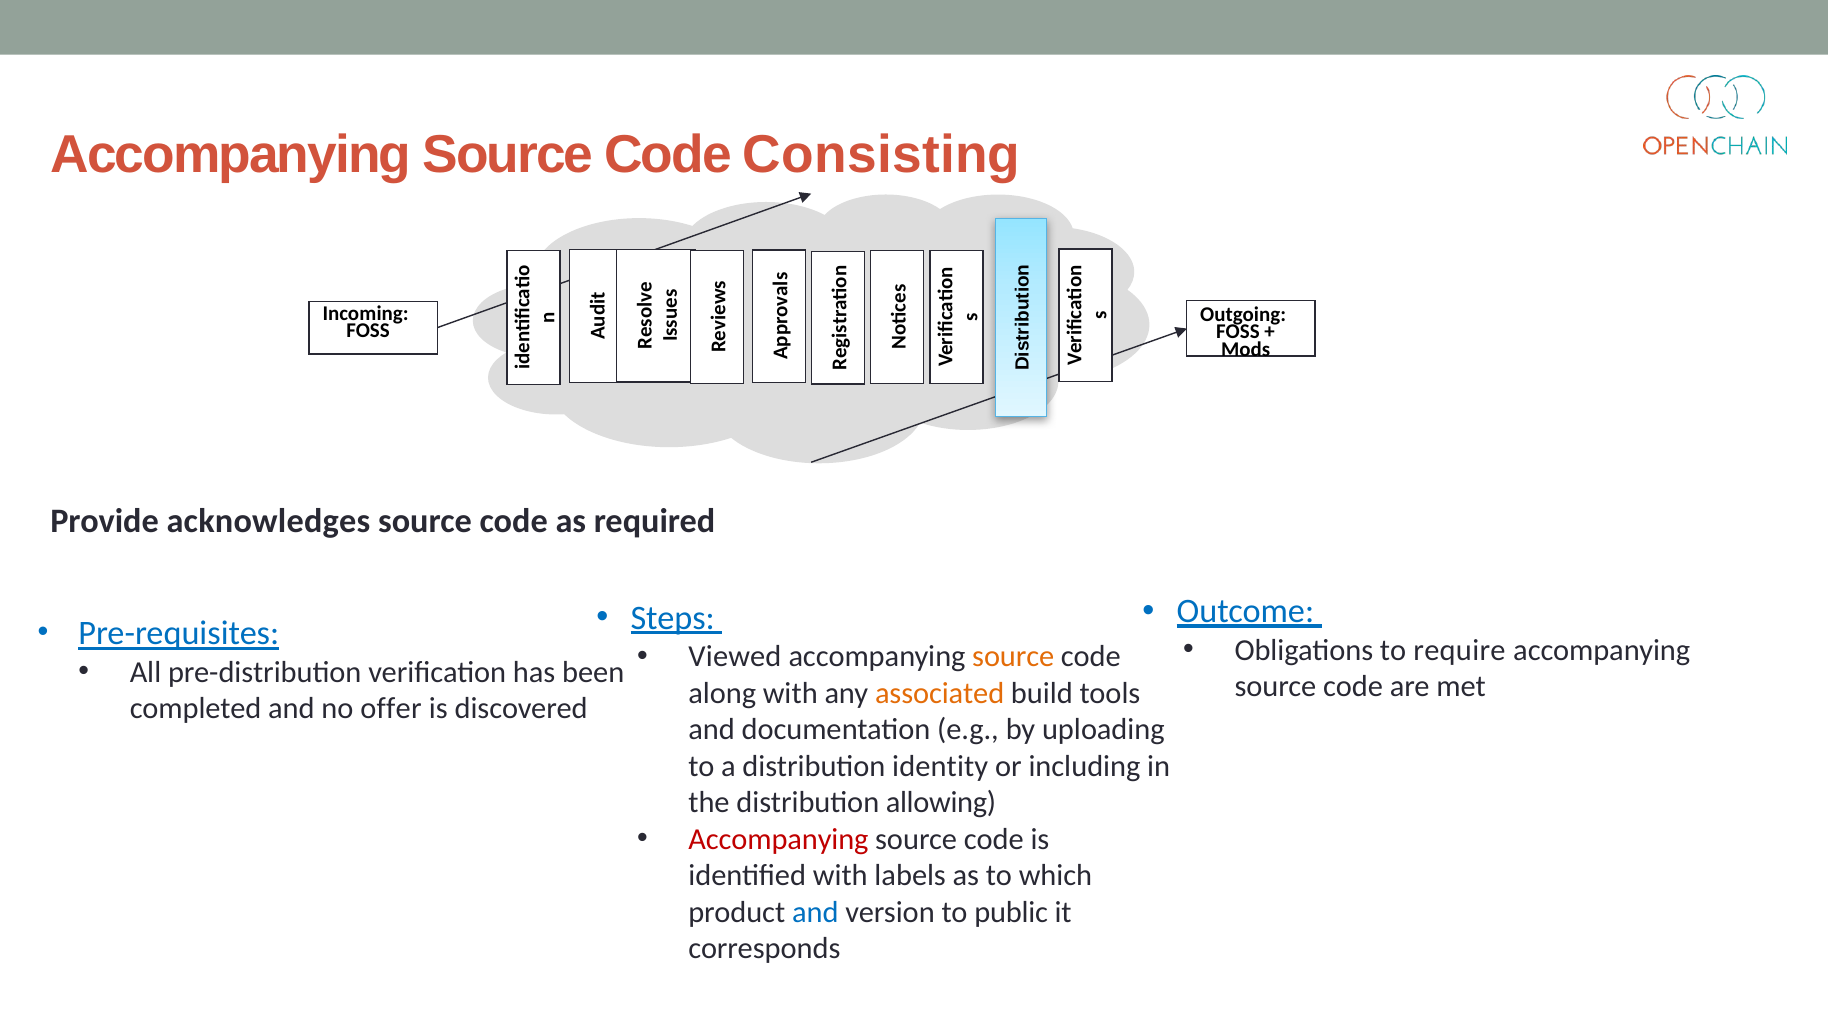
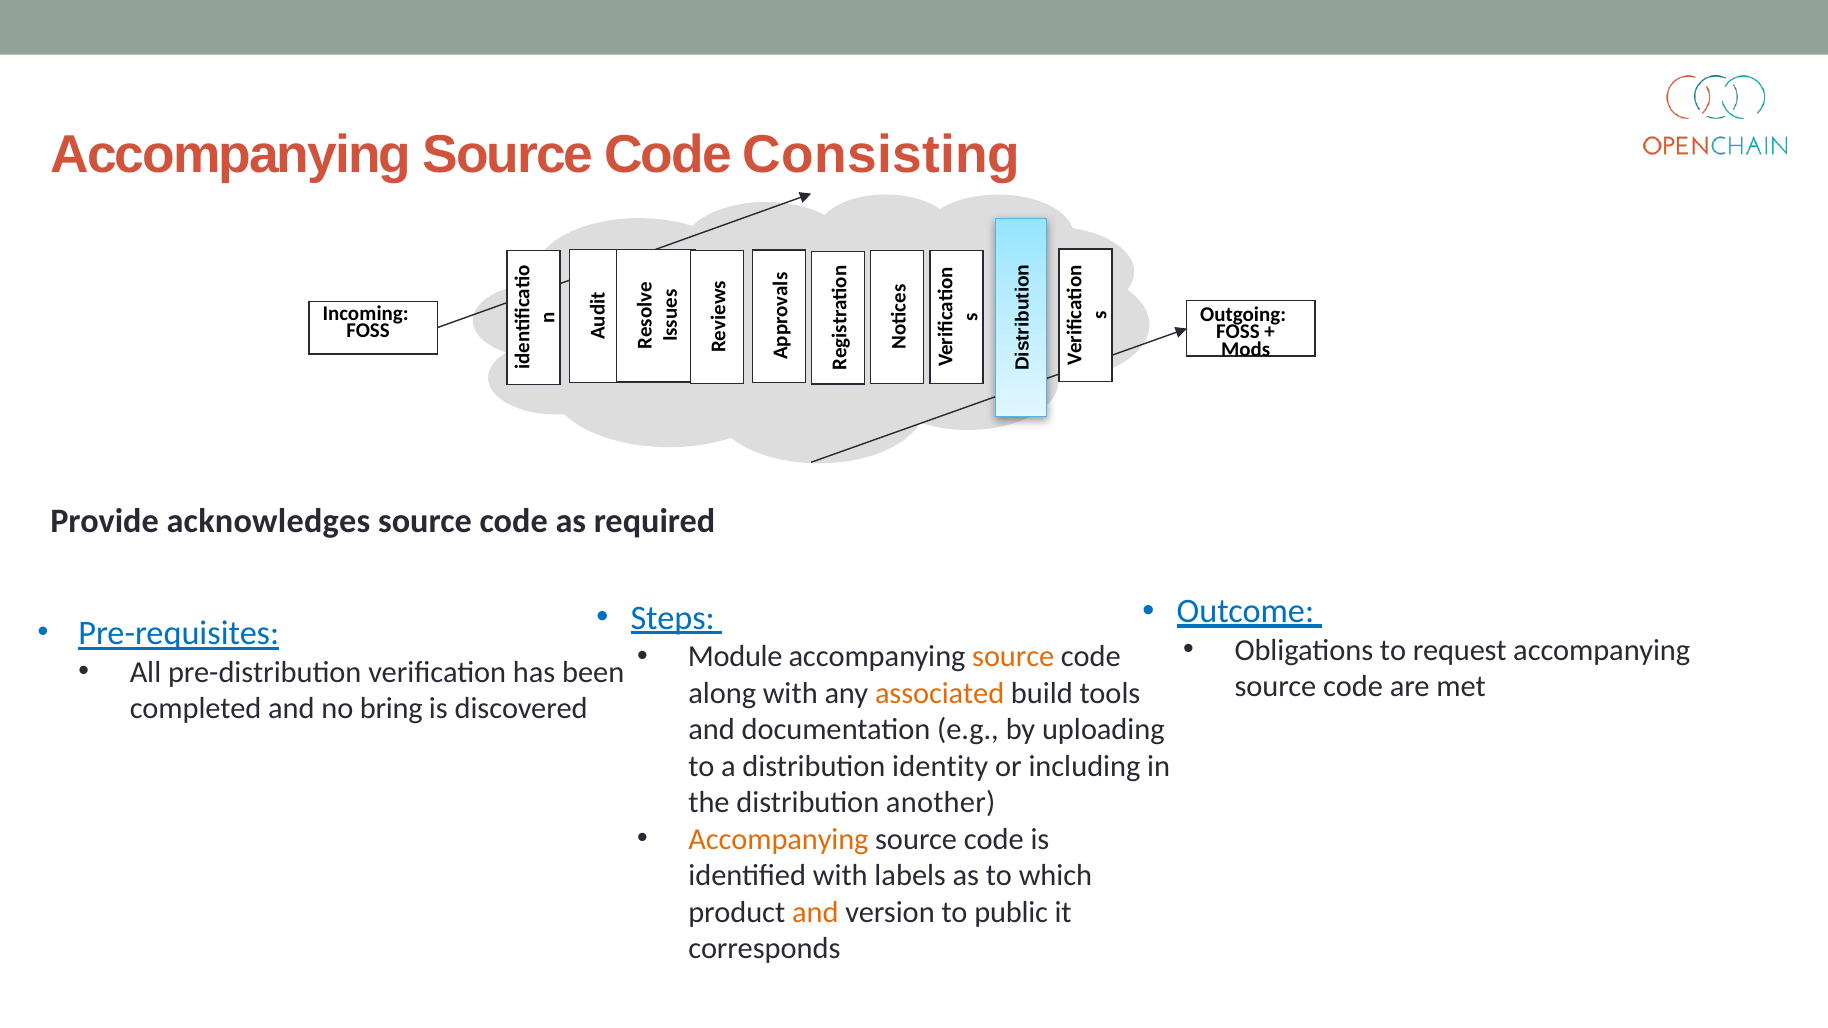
require: require -> request
Viewed: Viewed -> Module
offer: offer -> bring
allowing: allowing -> another
Accompanying at (778, 839) colour: red -> orange
and at (815, 912) colour: blue -> orange
